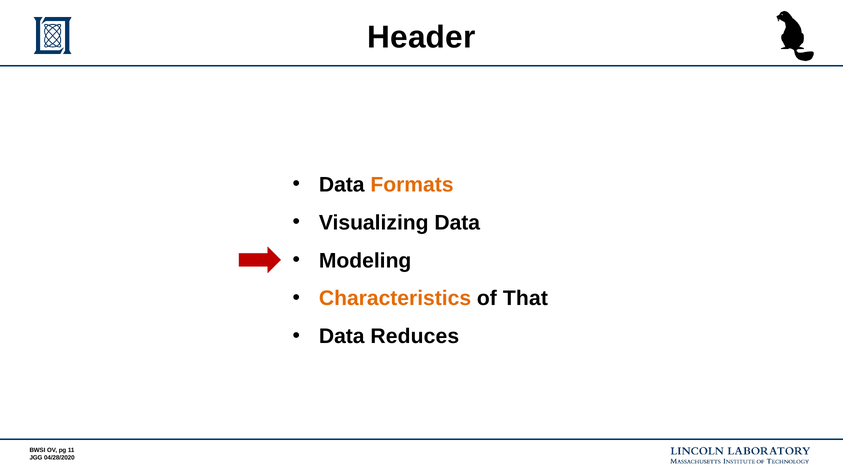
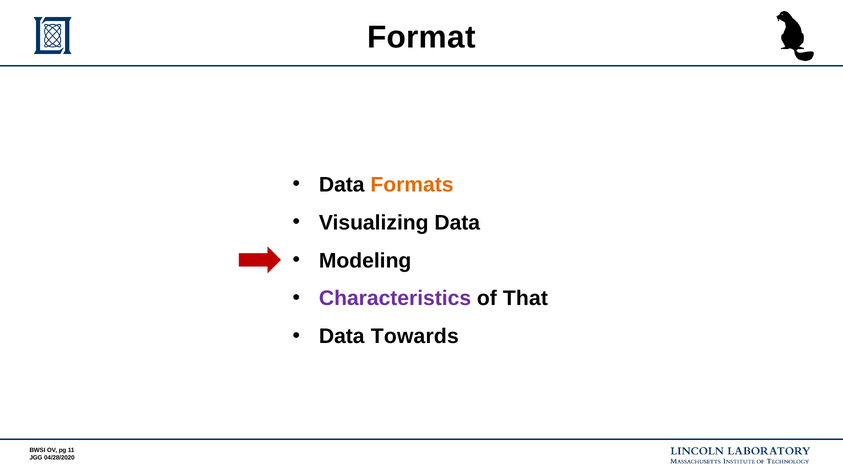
Header: Header -> Format
Characteristics colour: orange -> purple
Reduces: Reduces -> Towards
